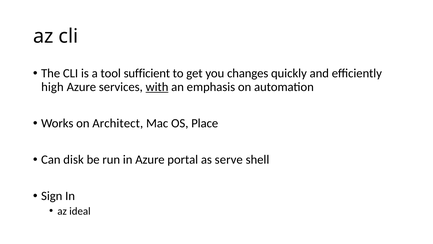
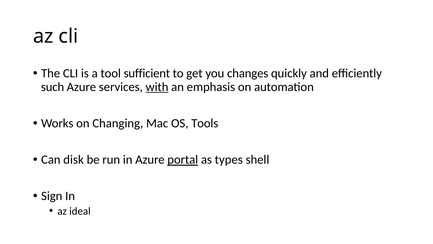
high: high -> such
Architect: Architect -> Changing
Place: Place -> Tools
portal underline: none -> present
serve: serve -> types
